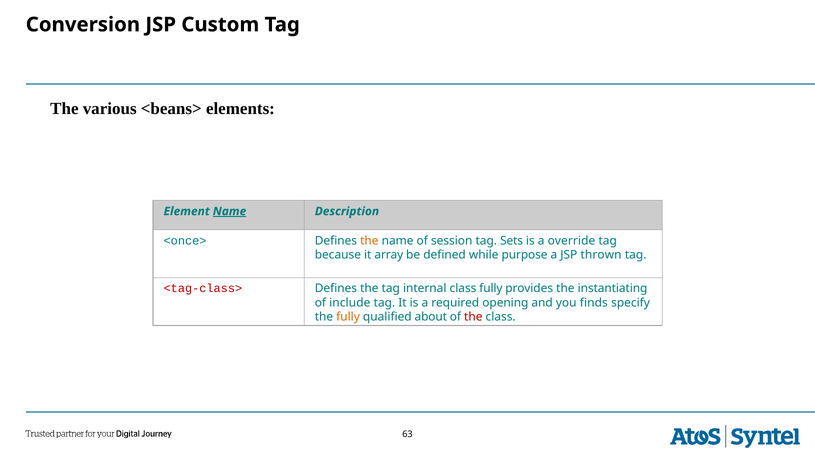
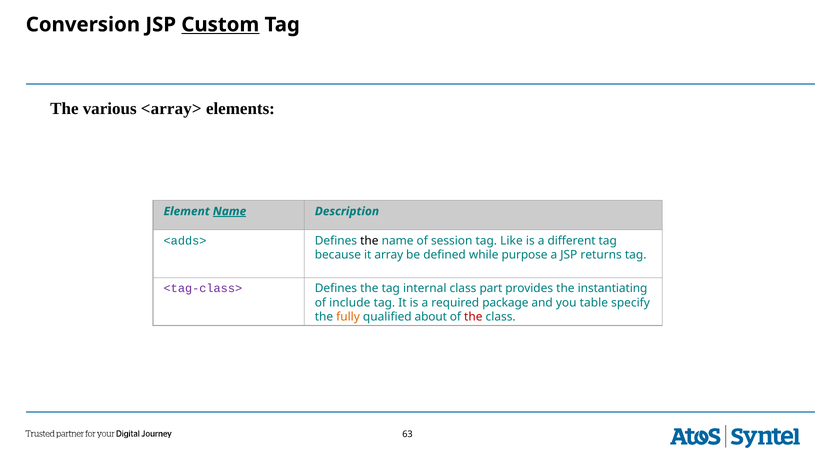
Custom underline: none -> present
<beans>: <beans> -> <array>
<once>: <once> -> <adds>
the at (369, 241) colour: orange -> black
Sets: Sets -> Like
override: override -> different
thrown: thrown -> returns
<tag-class> colour: red -> purple
class fully: fully -> part
opening: opening -> package
finds: finds -> table
